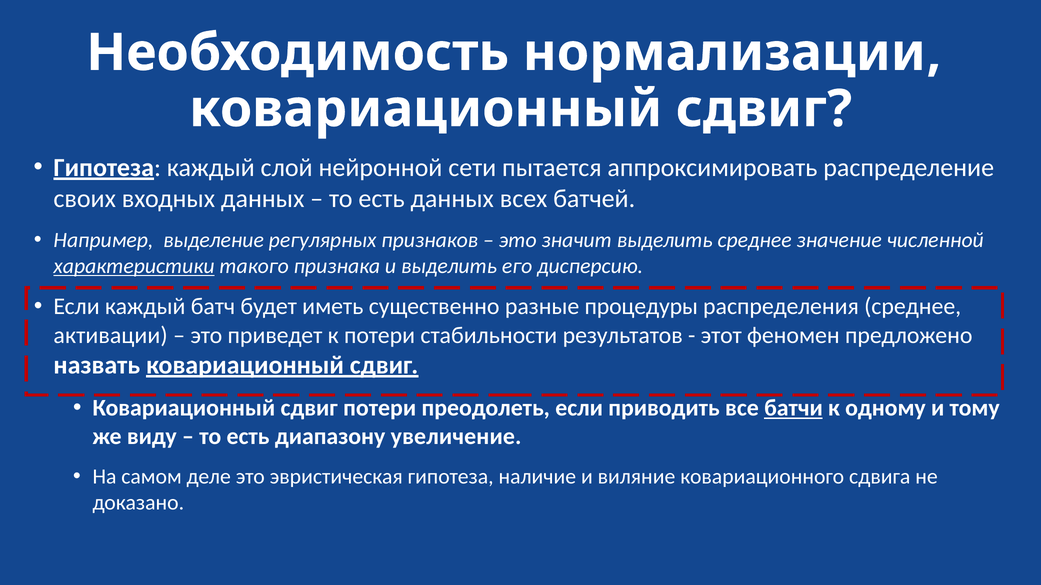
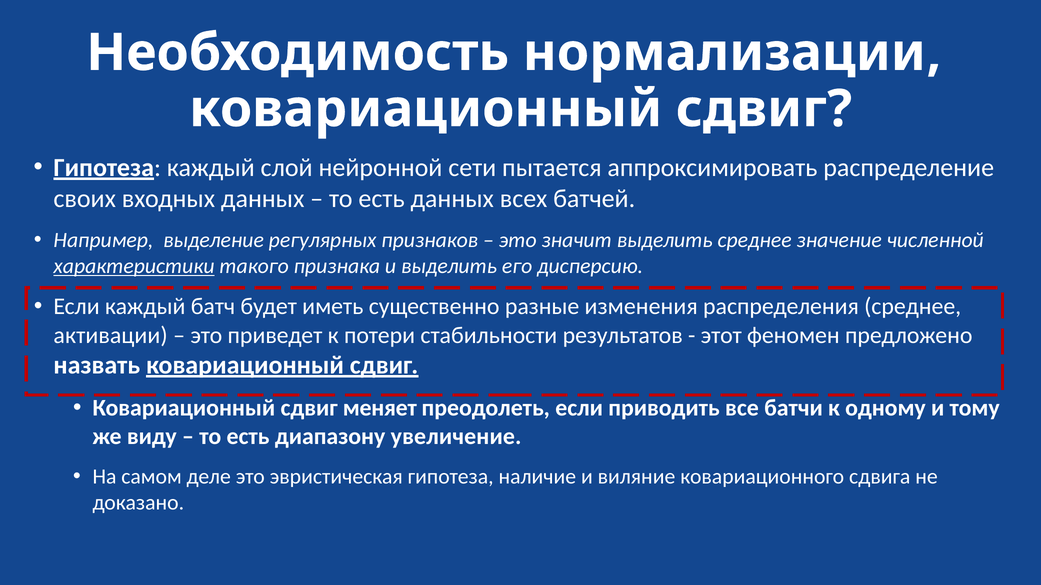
процедуры: процедуры -> изменения
сдвиг потери: потери -> меняет
батчи underline: present -> none
